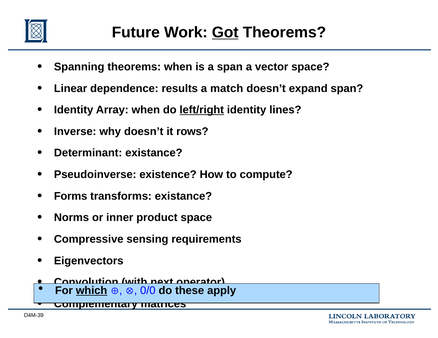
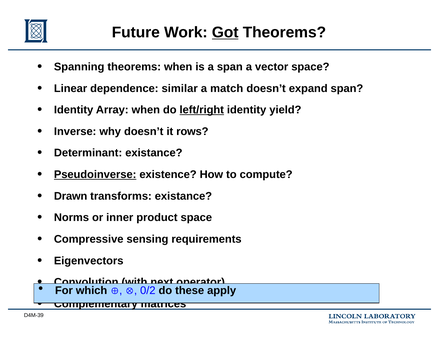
results: results -> similar
lines: lines -> yield
Pseudoinverse underline: none -> present
Forms: Forms -> Drawn
which underline: present -> none
0/0: 0/0 -> 0/2
